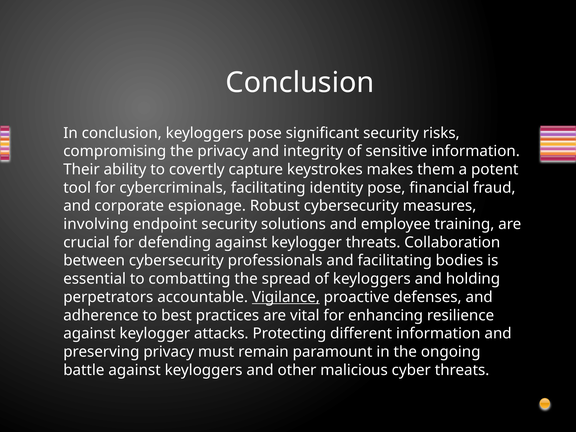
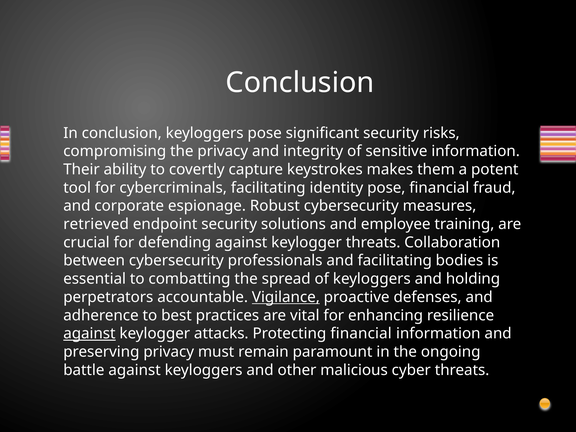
involving: involving -> retrieved
against at (89, 334) underline: none -> present
Protecting different: different -> financial
